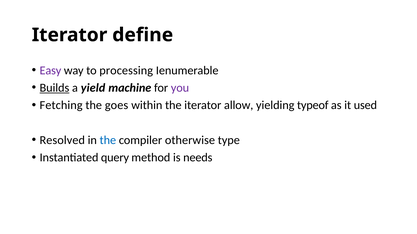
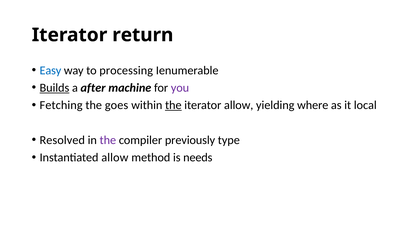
define: define -> return
Easy colour: purple -> blue
yield: yield -> after
the at (173, 105) underline: none -> present
typeof: typeof -> where
used: used -> local
the at (108, 140) colour: blue -> purple
otherwise: otherwise -> previously
Instantiated query: query -> allow
